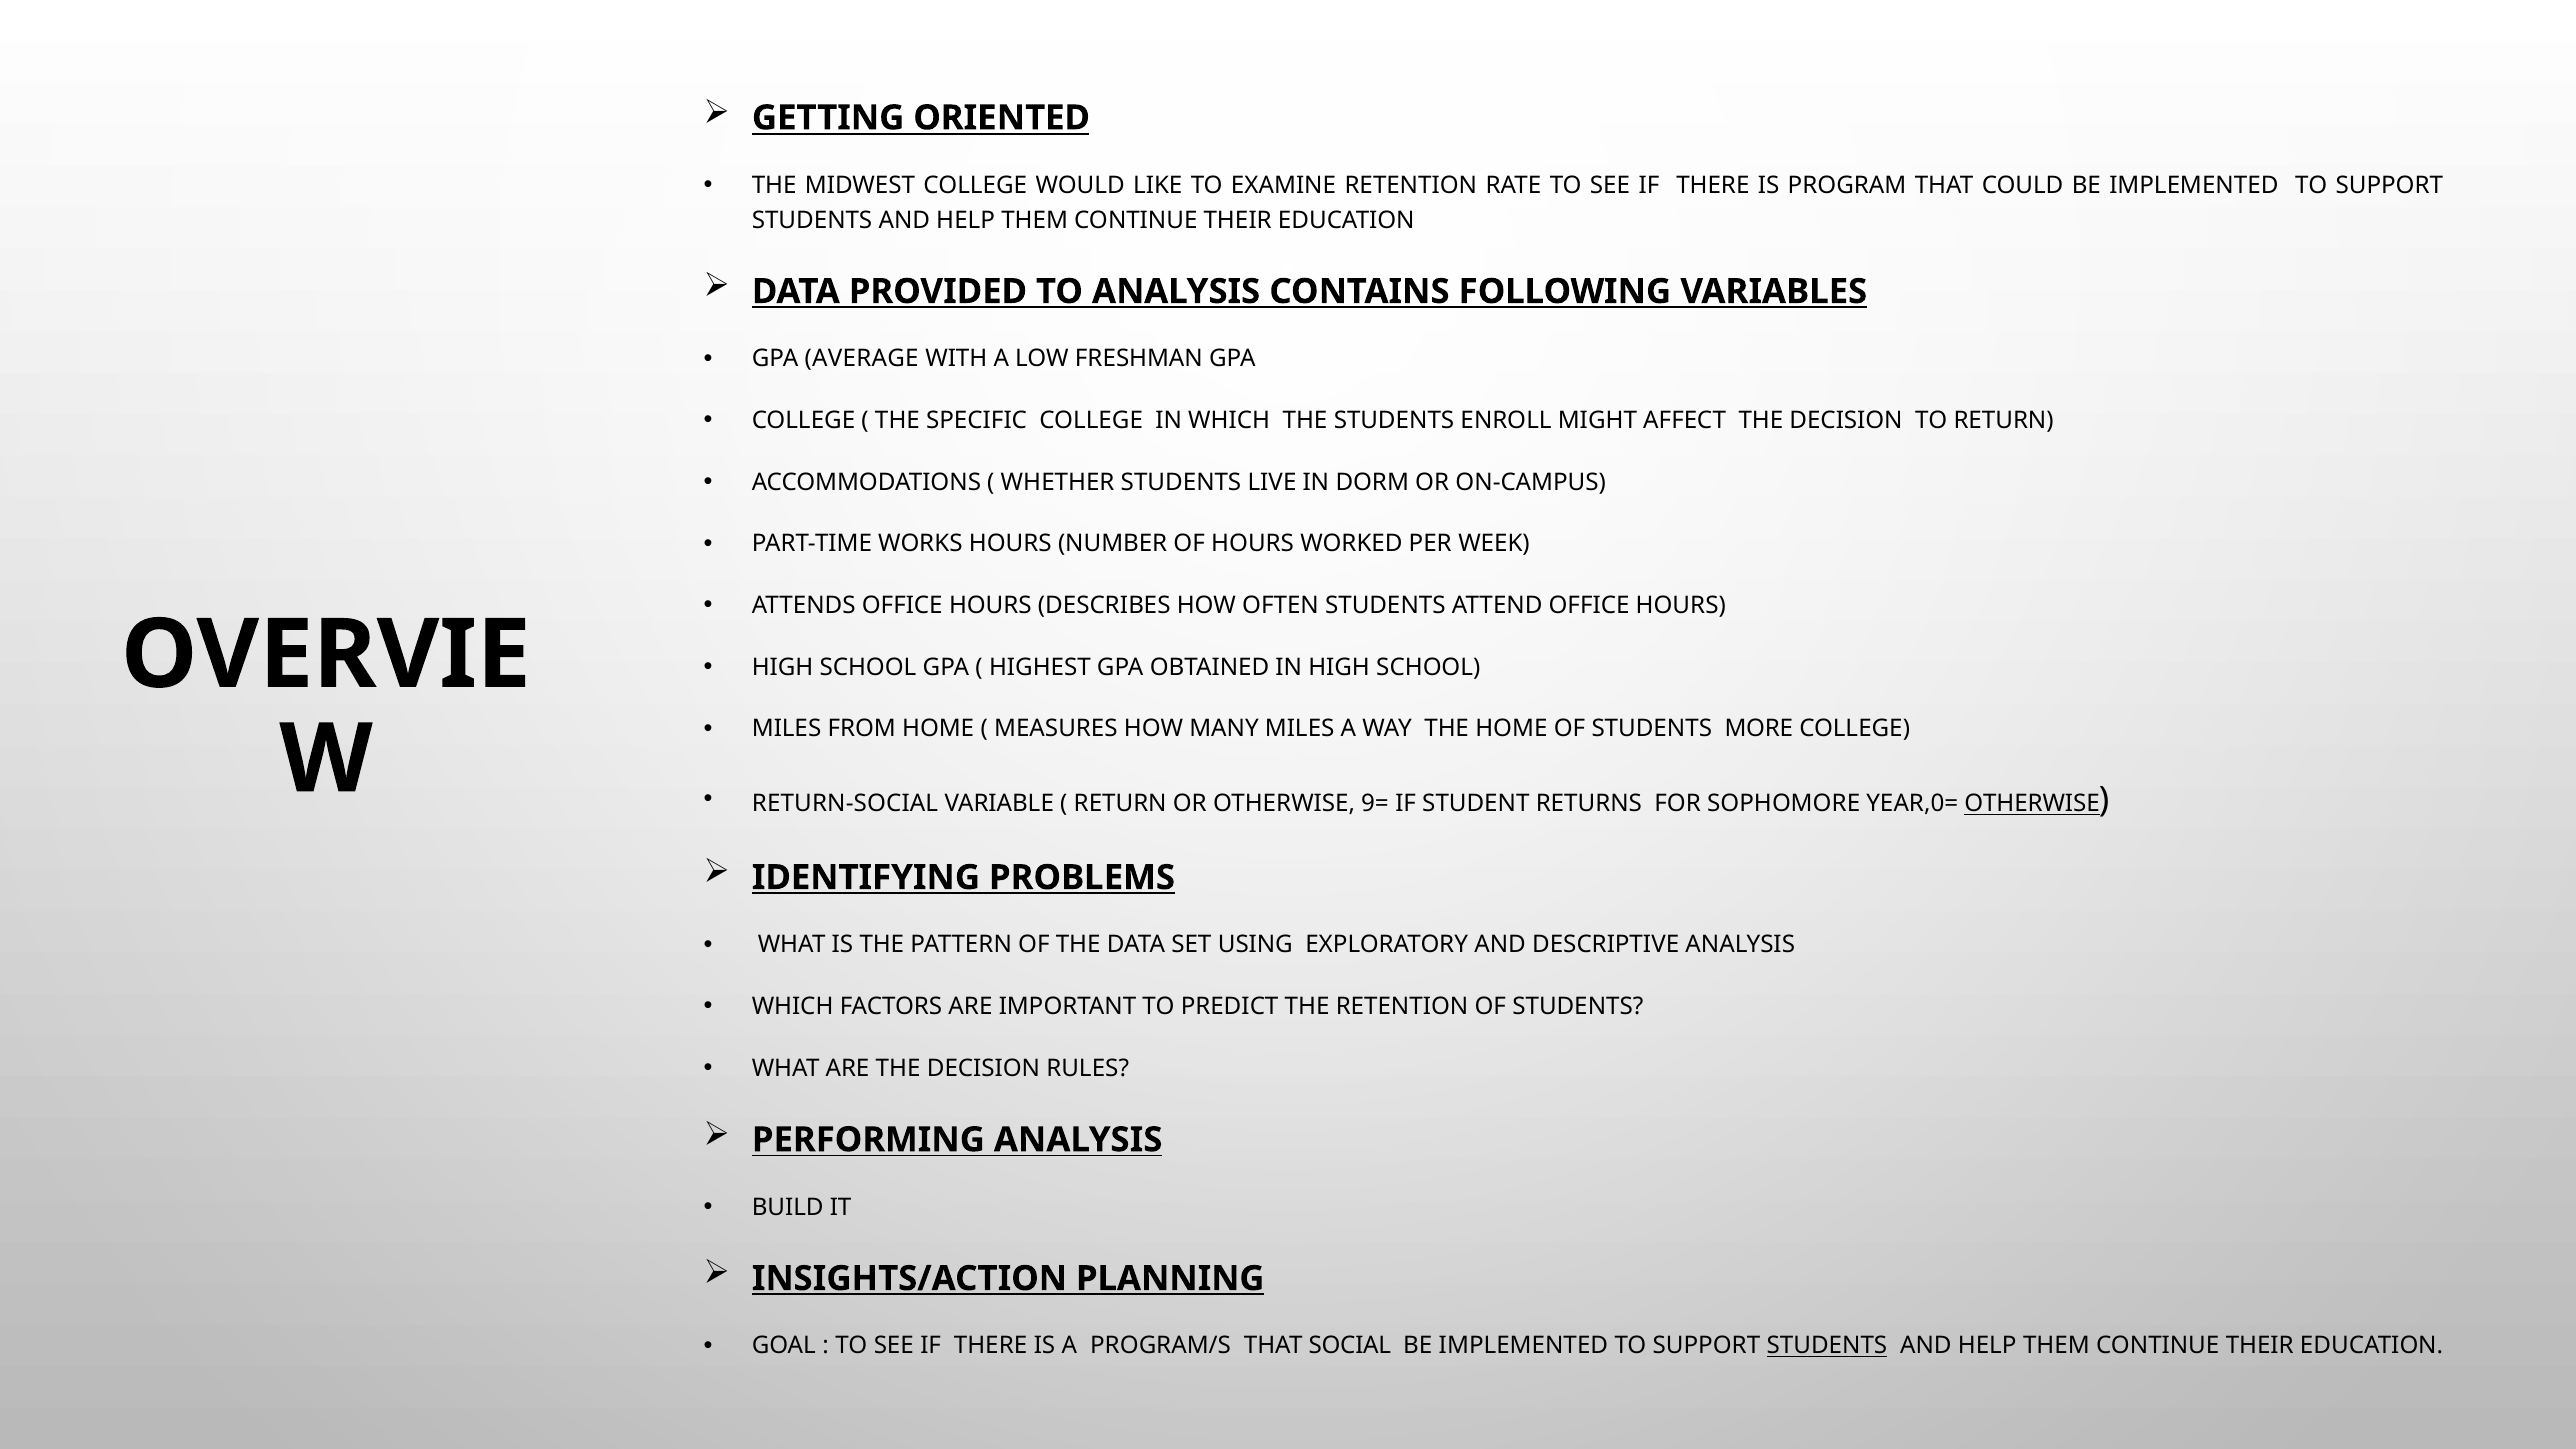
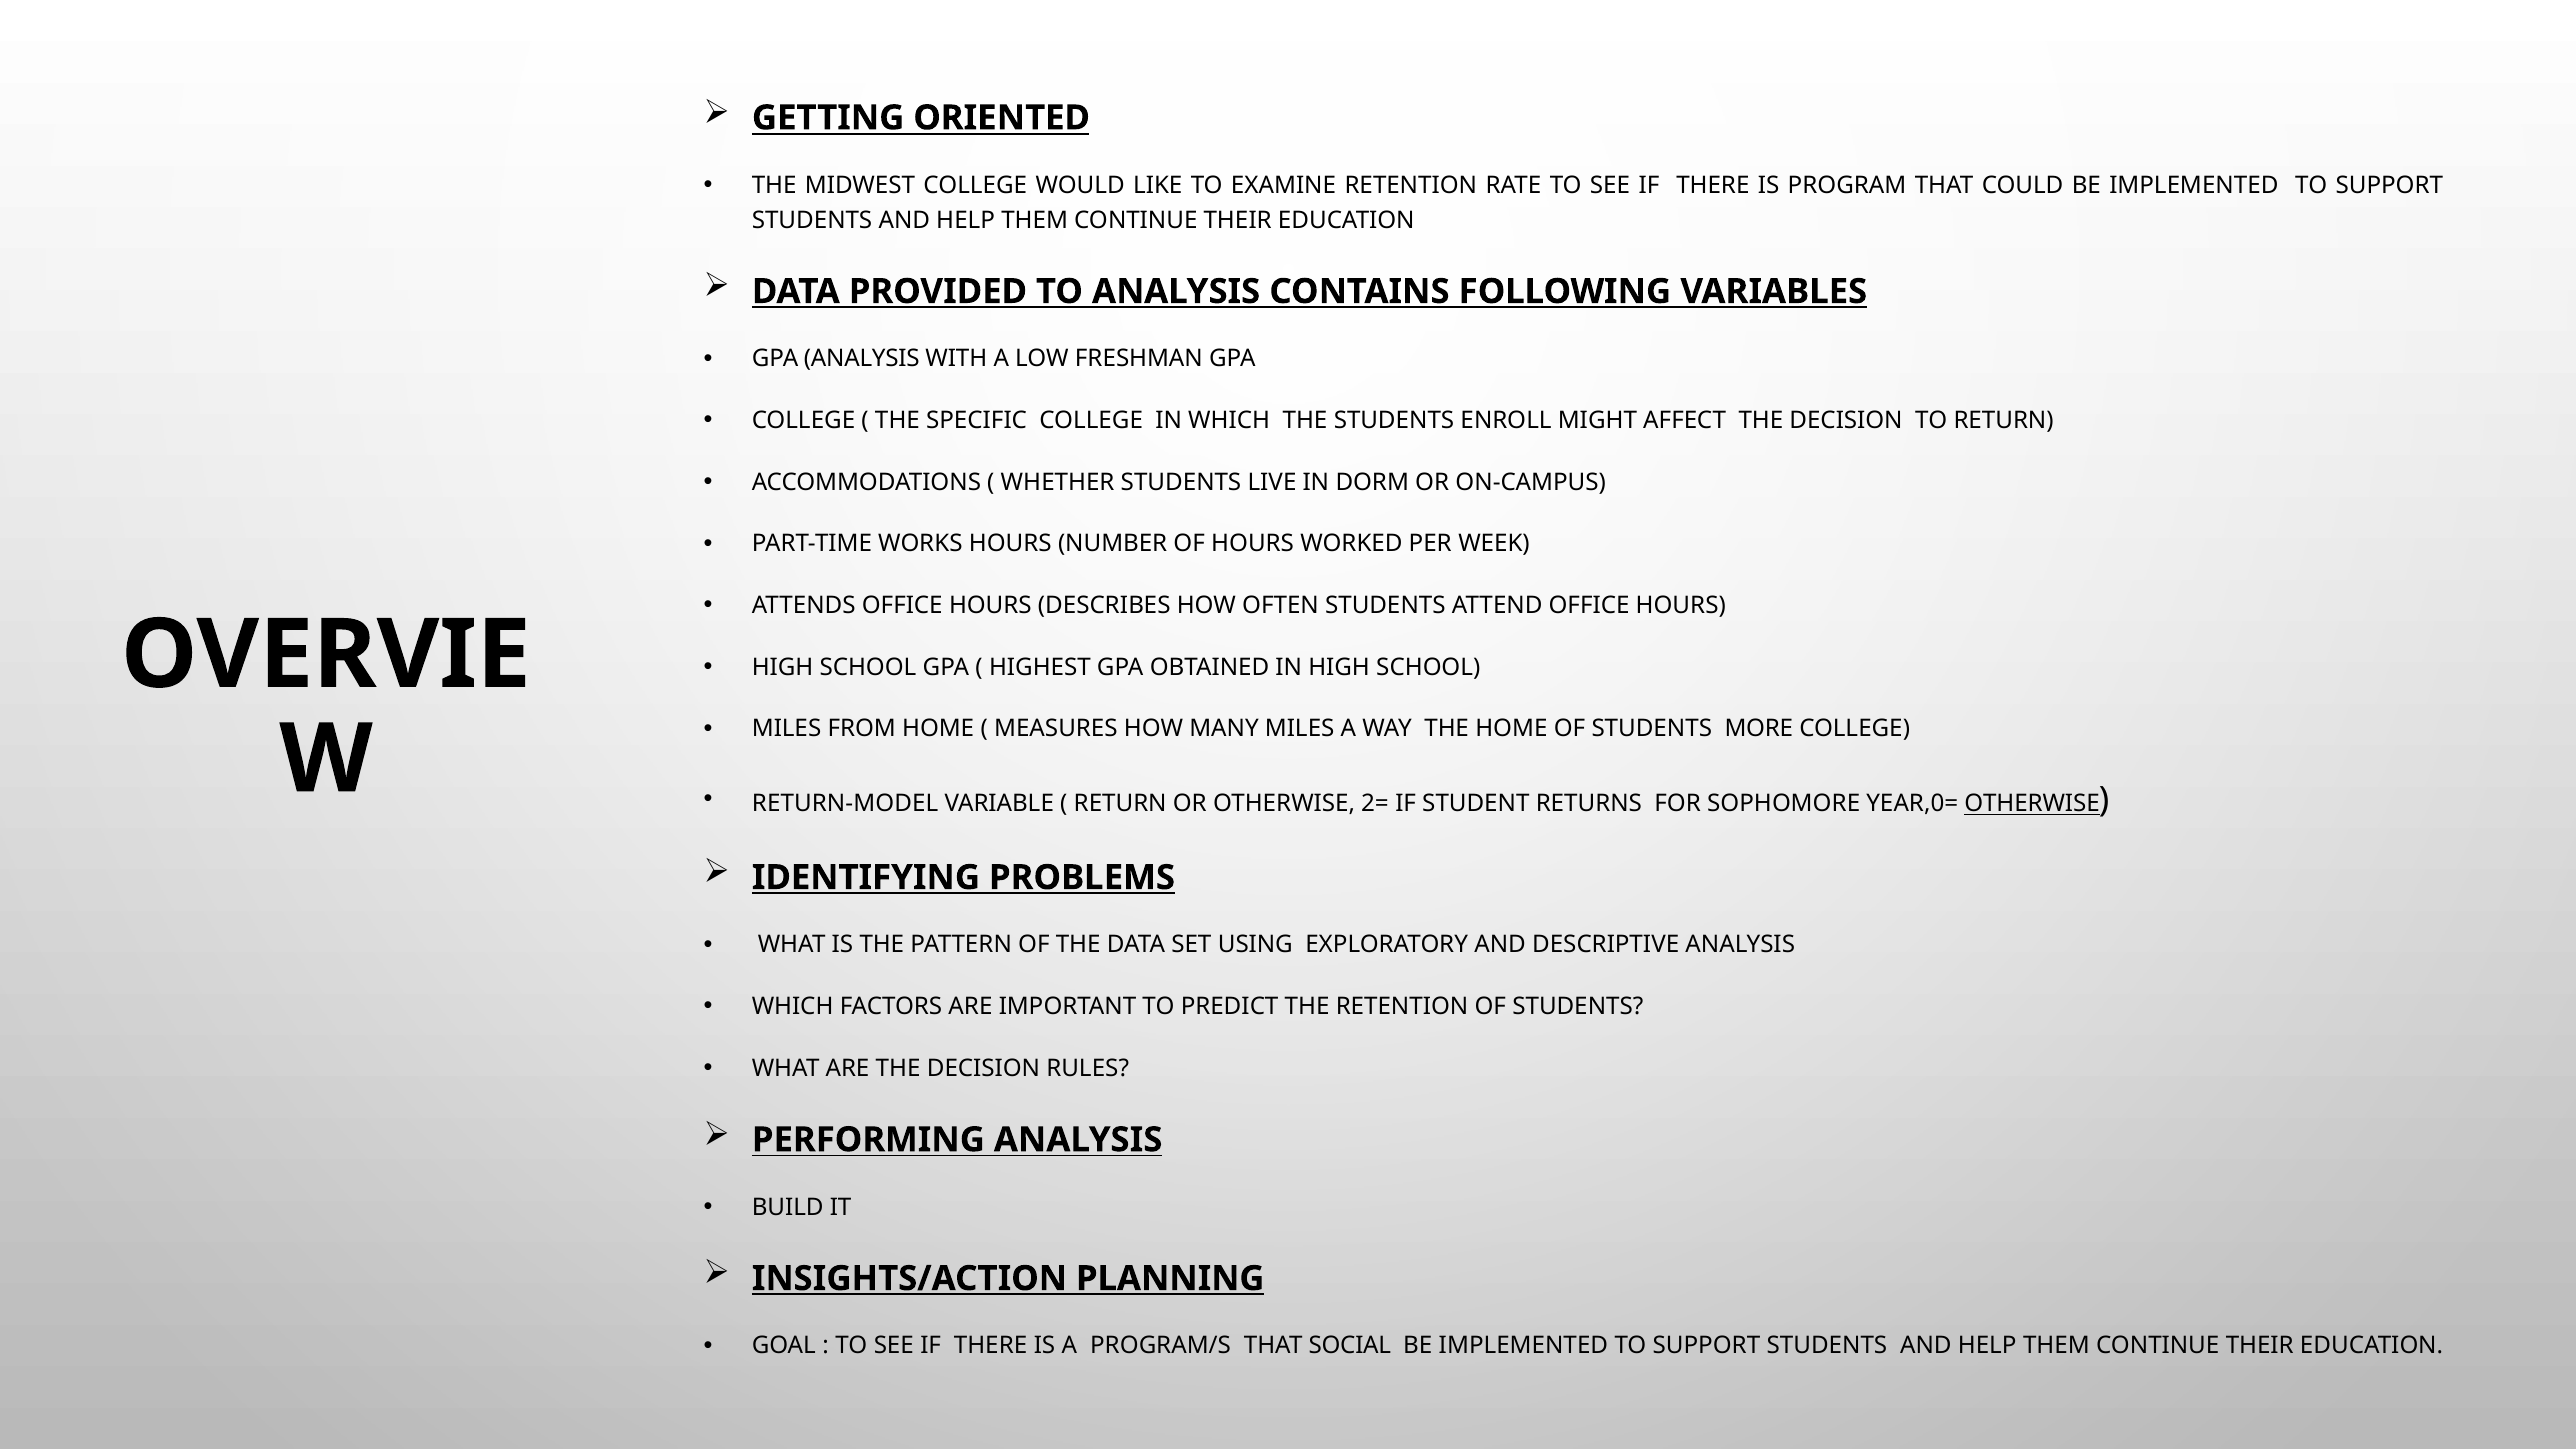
GPA AVERAGE: AVERAGE -> ANALYSIS
RETURN-SOCIAL: RETURN-SOCIAL -> RETURN-MODEL
9=: 9= -> 2=
STUDENTS at (1827, 1346) underline: present -> none
